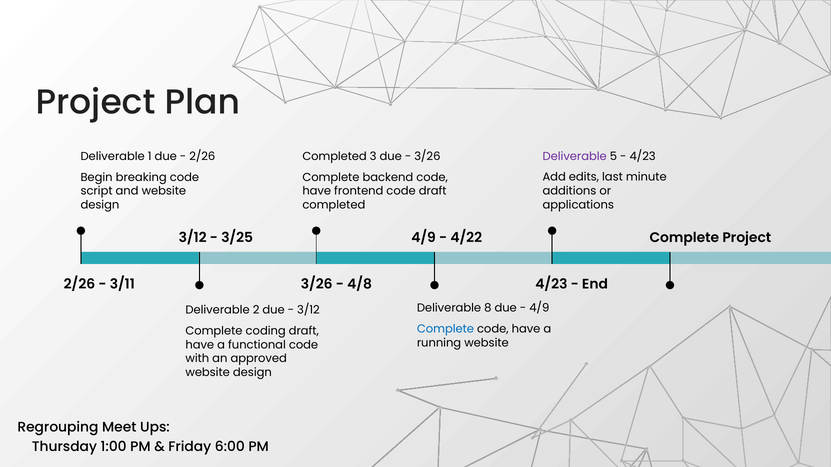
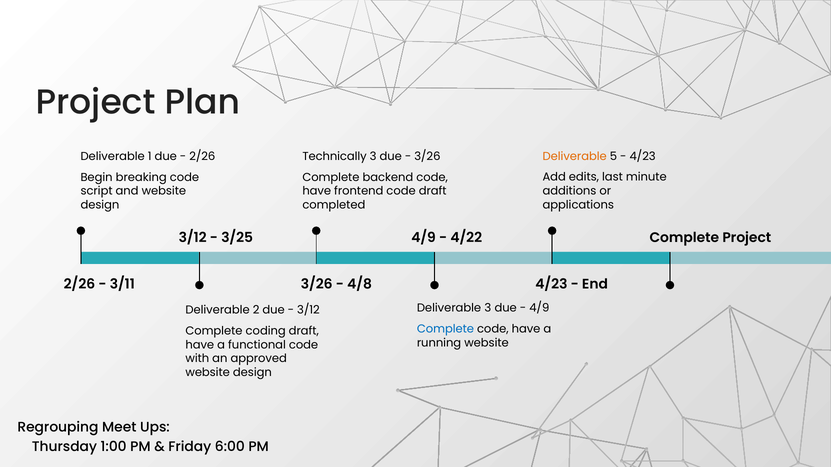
Deliverable at (575, 157) colour: purple -> orange
Completed at (335, 157): Completed -> Technically
Deliverable 8: 8 -> 3
